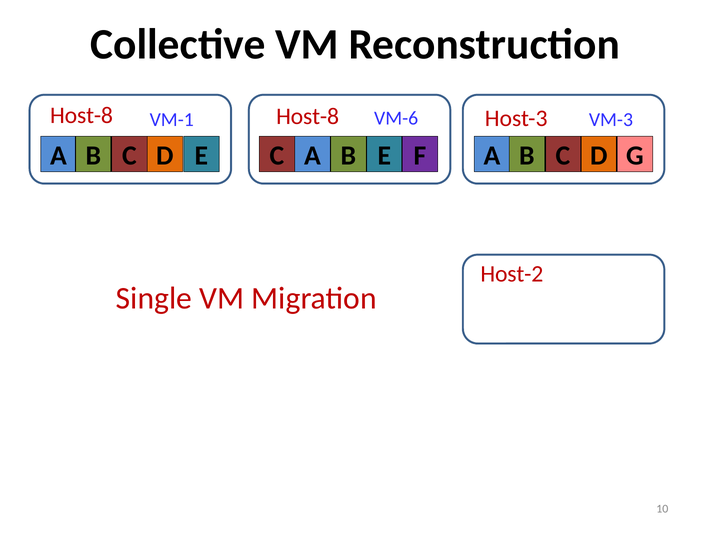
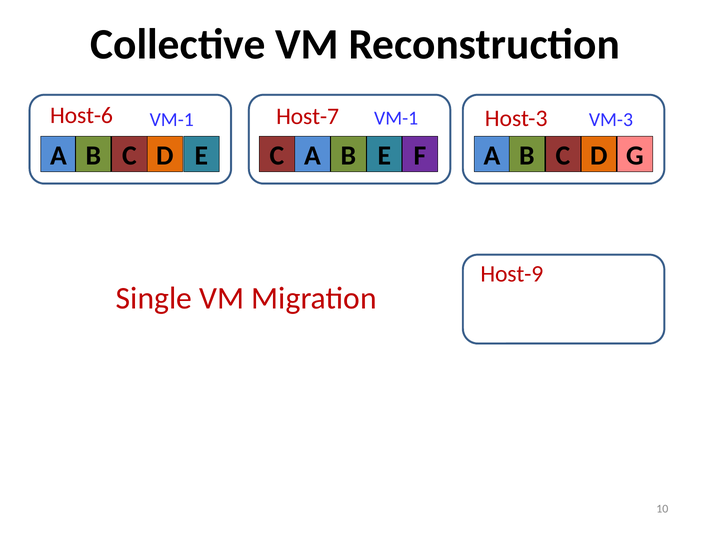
Host-8 at (82, 116): Host-8 -> Host-6
Host-8 at (308, 116): Host-8 -> Host-7
VM-6 at (396, 118): VM-6 -> VM-1
Host-2: Host-2 -> Host-9
